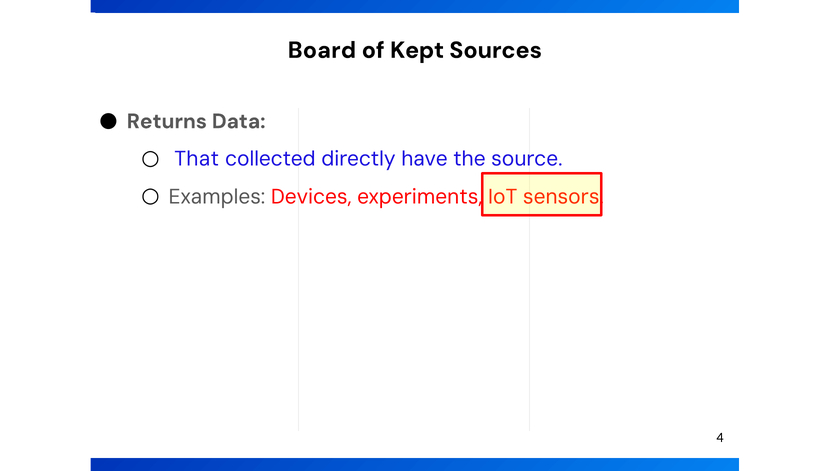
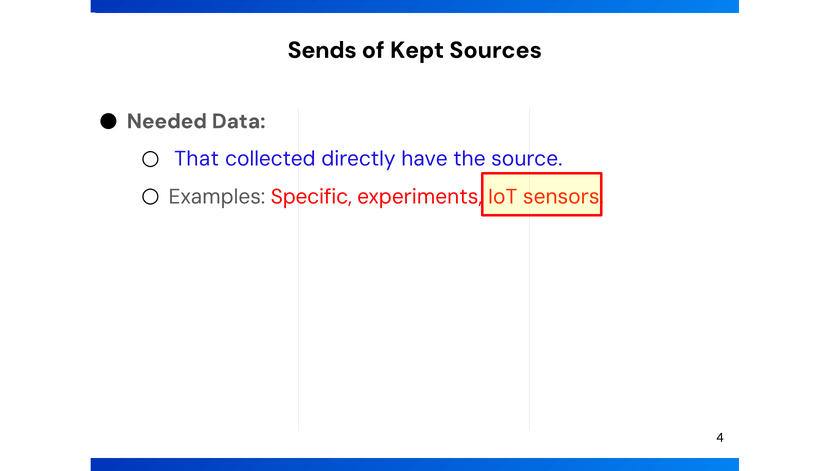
Board: Board -> Sends
Returns: Returns -> Needed
Devices: Devices -> Specific
